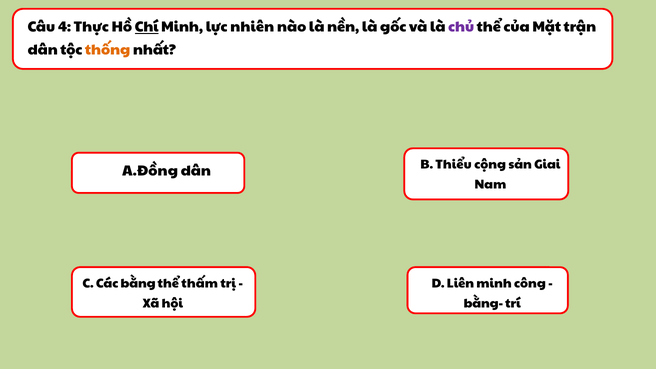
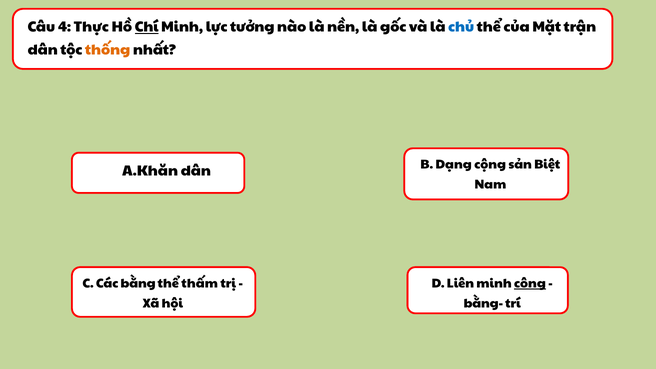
nhiên: nhiên -> tưởng
chủ colour: purple -> blue
Thiểu: Thiểu -> Dạng
Giai: Giai -> Biệt
A.Đồng: A.Đồng -> A.Khăn
công underline: none -> present
